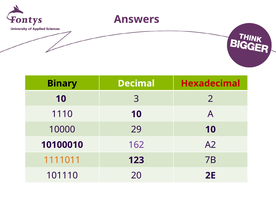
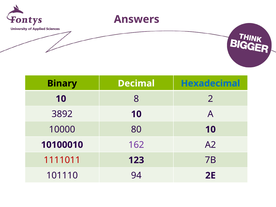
Hexadecimal colour: red -> blue
3: 3 -> 8
1110: 1110 -> 3892
29: 29 -> 80
1111011 colour: orange -> red
20: 20 -> 94
